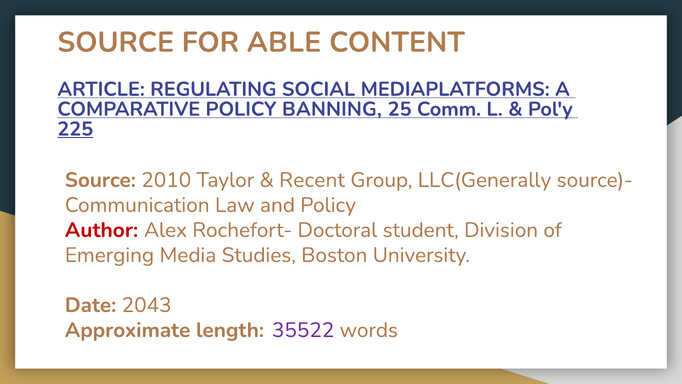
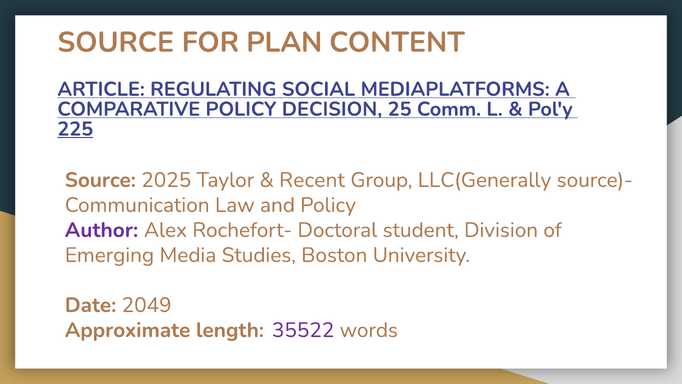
ABLE: ABLE -> PLAN
BANNING: BANNING -> DECISION
2010: 2010 -> 2025
Author colour: red -> purple
2043: 2043 -> 2049
